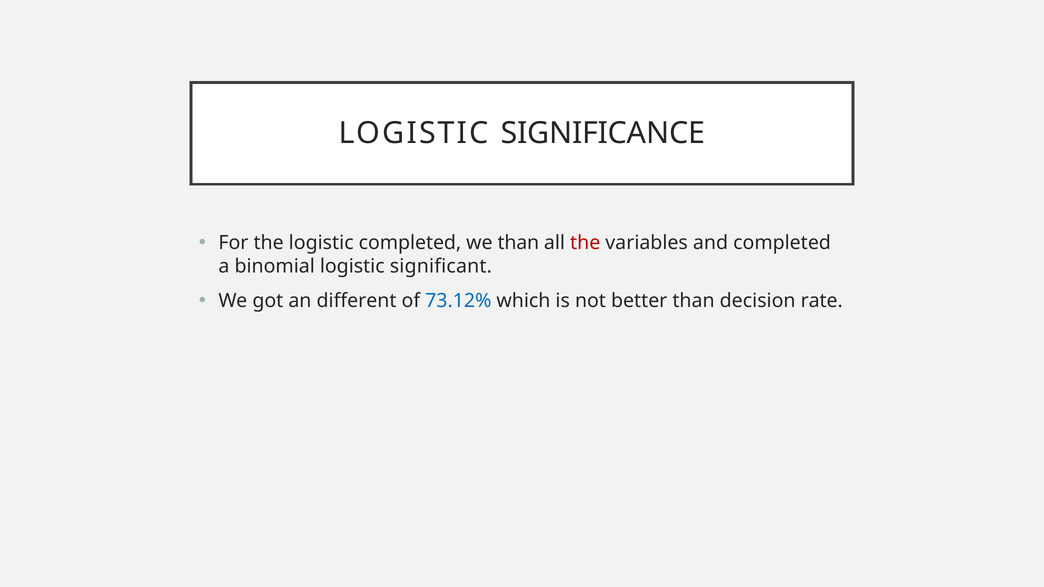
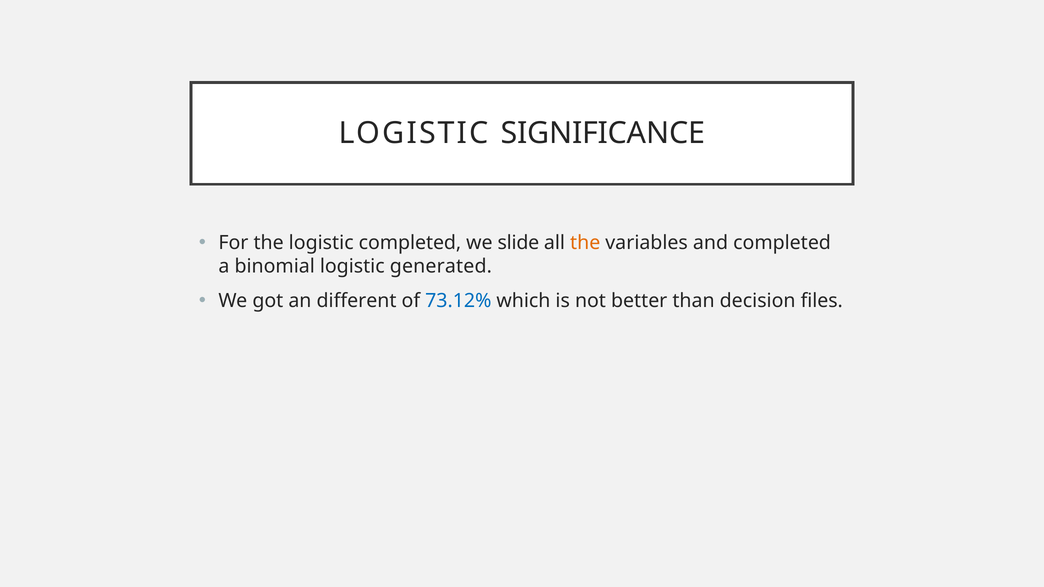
we than: than -> slide
the at (585, 243) colour: red -> orange
significant: significant -> generated
rate: rate -> files
